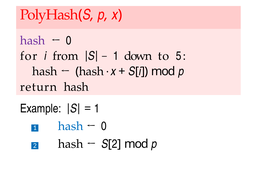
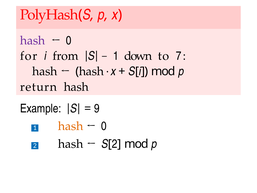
5: 5 -> 7
1 at (97, 109): 1 -> 9
hash at (71, 126) colour: blue -> orange
